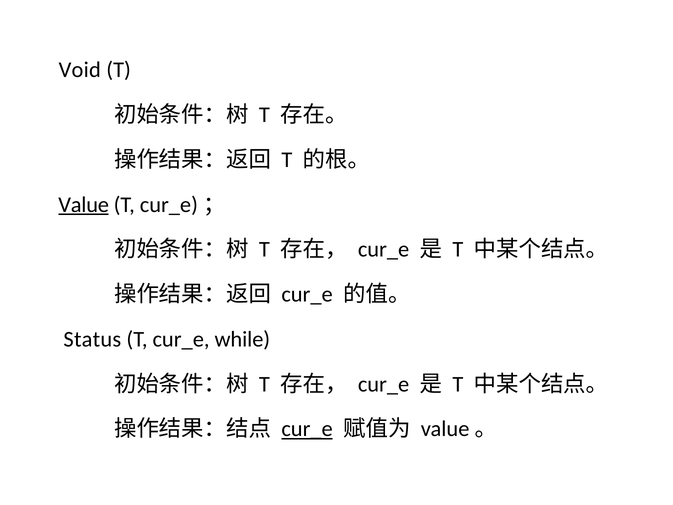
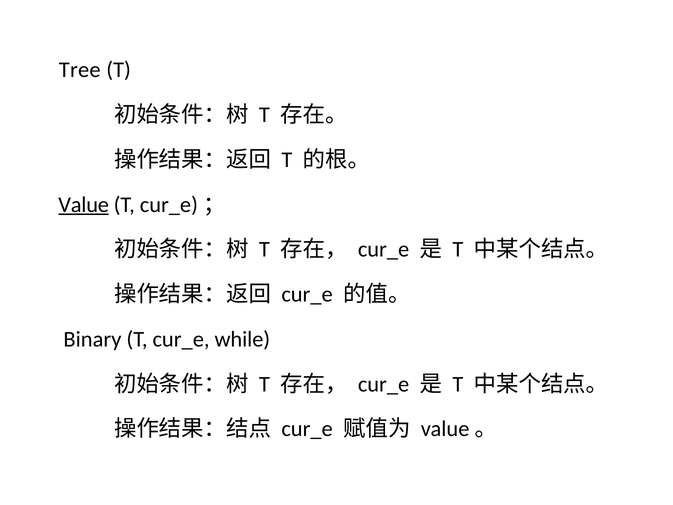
Void: Void -> Tree
Status: Status -> Binary
cur_e at (307, 429) underline: present -> none
